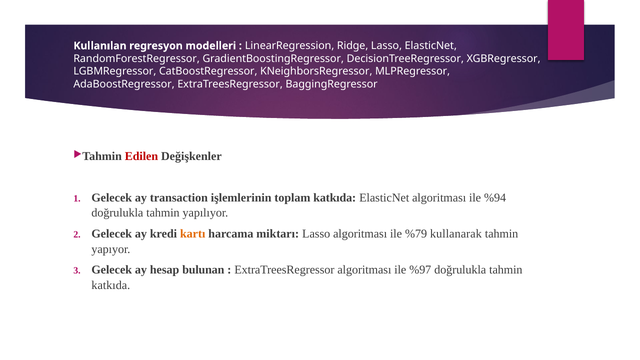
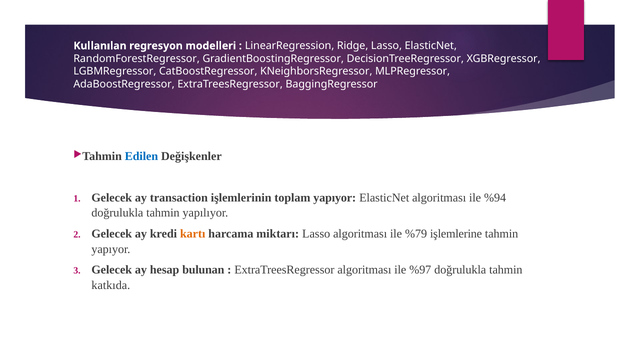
Edilen colour: red -> blue
toplam katkıda: katkıda -> yapıyor
kullanarak: kullanarak -> işlemlerine
